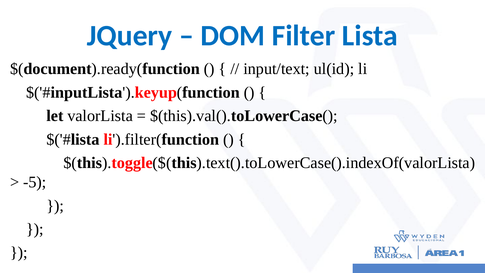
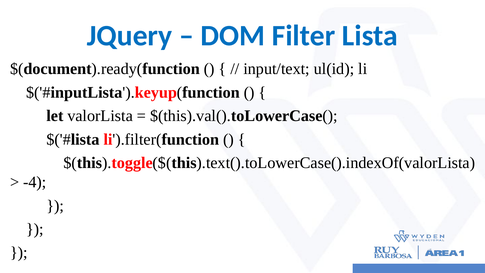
-5: -5 -> -4
